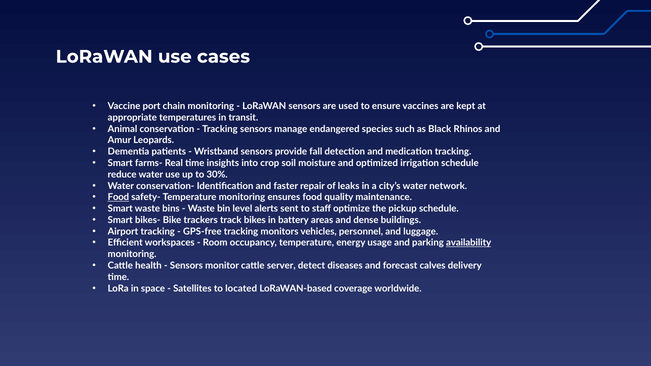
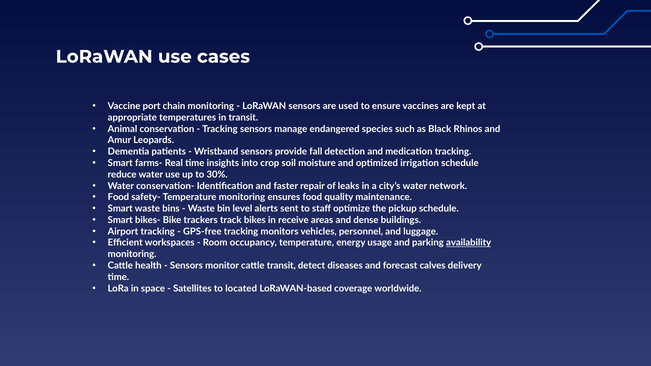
Food at (118, 197) underline: present -> none
battery: battery -> receive
cattle server: server -> transit
